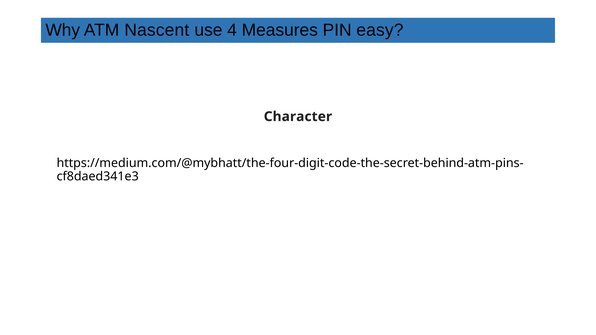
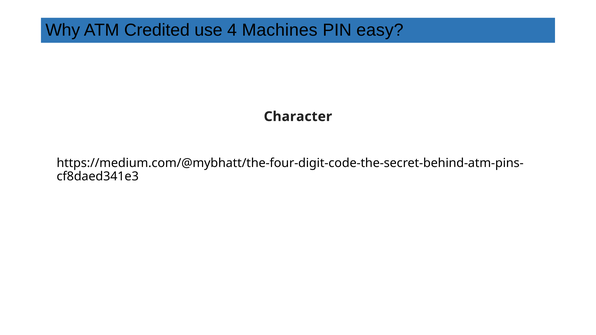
Nascent: Nascent -> Credited
Measures: Measures -> Machines
